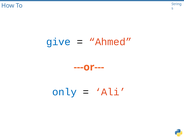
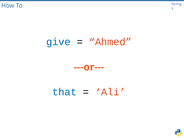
only: only -> that
